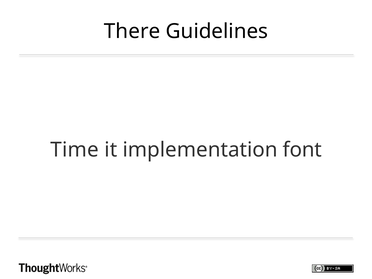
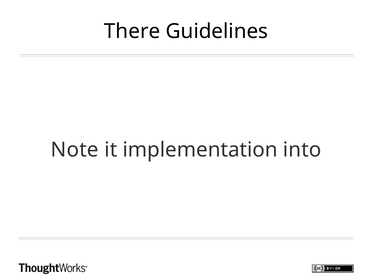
Time: Time -> Note
font: font -> into
